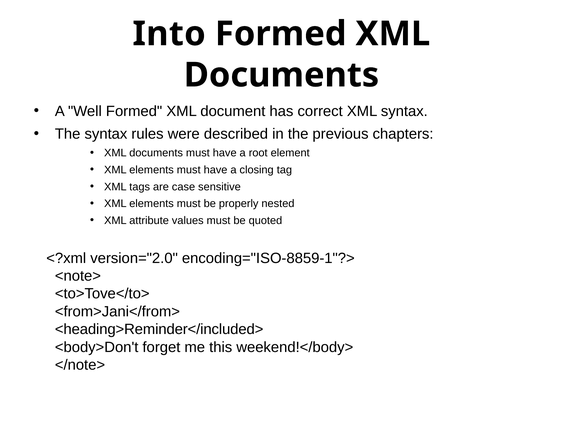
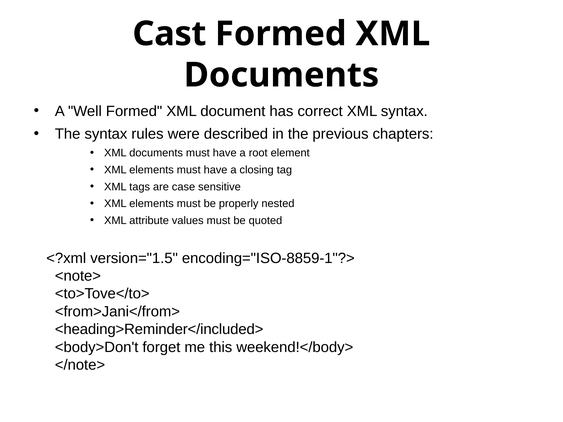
Into: Into -> Cast
version="2.0: version="2.0 -> version="1.5
